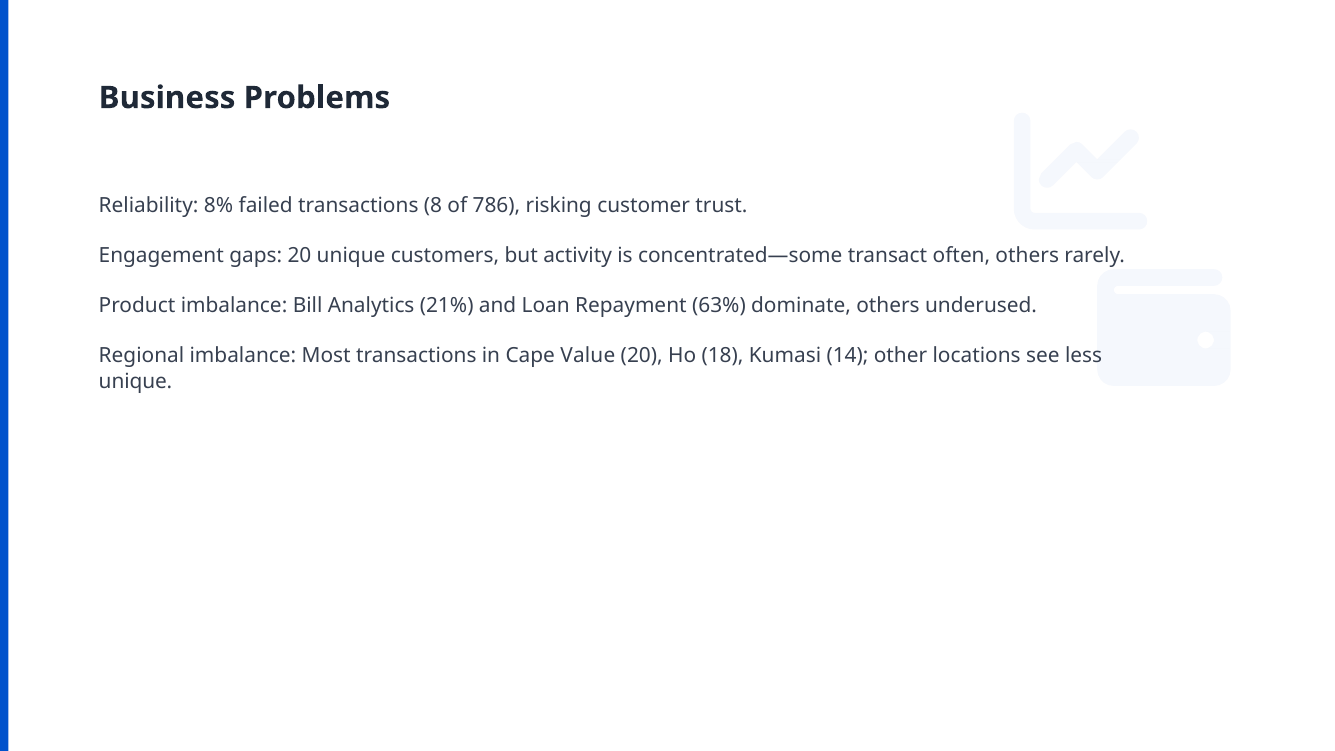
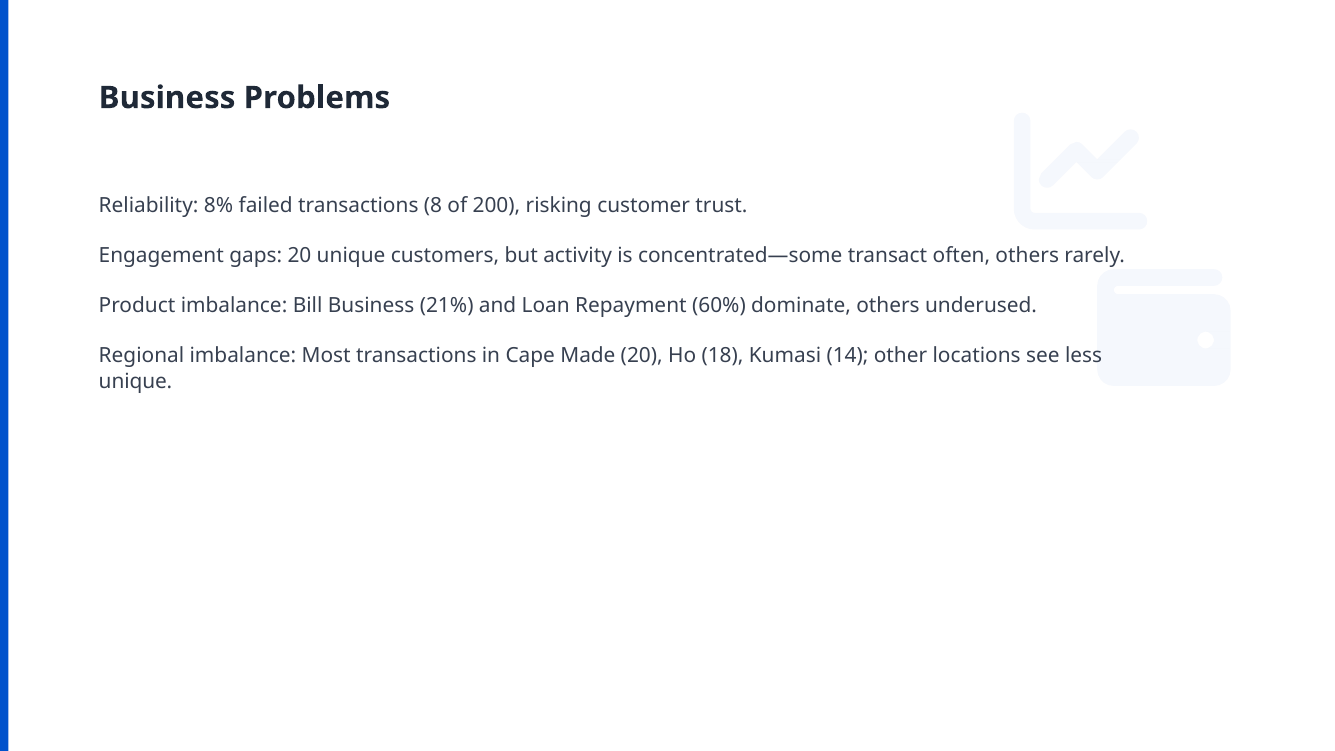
786: 786 -> 200
Bill Analytics: Analytics -> Business
63%: 63% -> 60%
Value: Value -> Made
